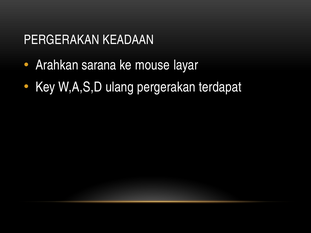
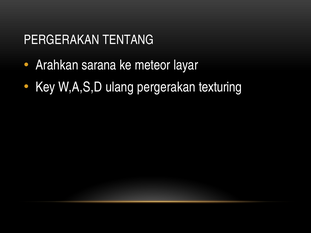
KEADAAN: KEADAAN -> TENTANG
mouse: mouse -> meteor
terdapat: terdapat -> texturing
